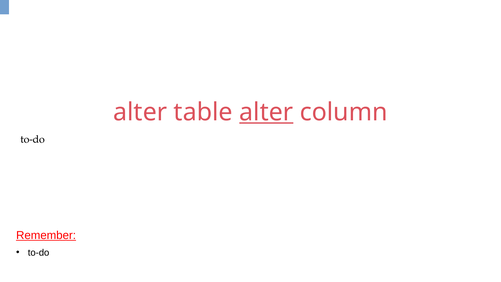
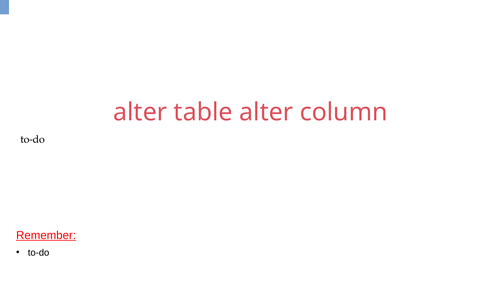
alter at (266, 112) underline: present -> none
